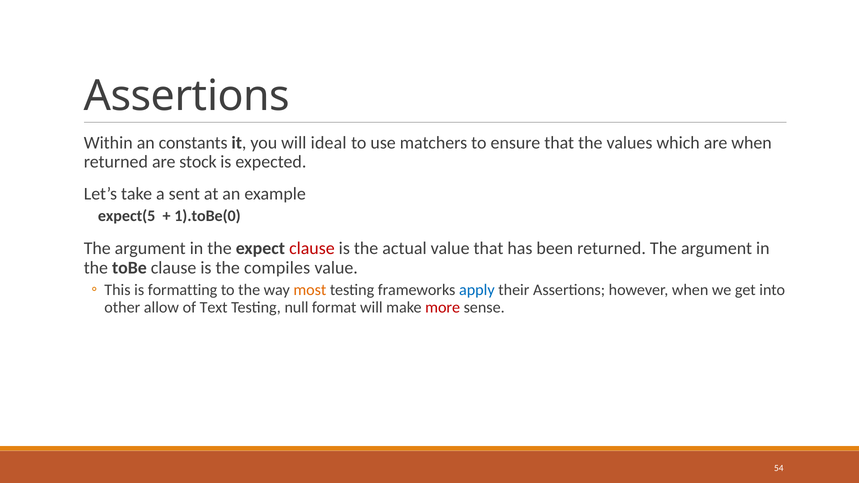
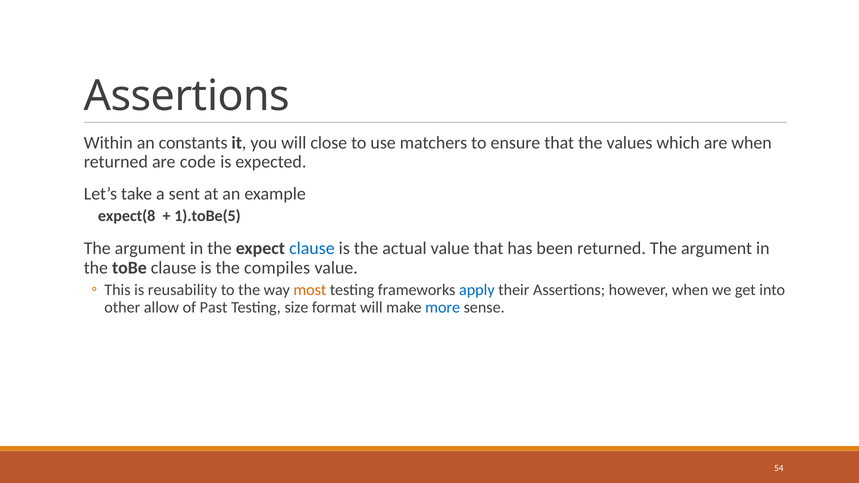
ideal: ideal -> close
stock: stock -> code
expect(5: expect(5 -> expect(8
1).toBe(0: 1).toBe(0 -> 1).toBe(5
clause at (312, 249) colour: red -> blue
formatting: formatting -> reusability
Text: Text -> Past
null: null -> size
more colour: red -> blue
